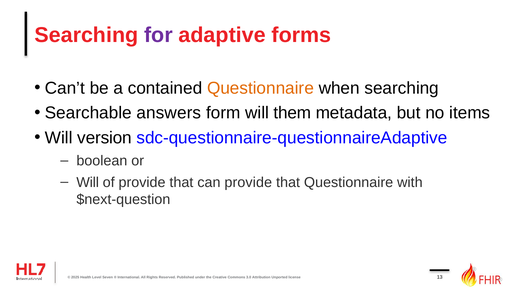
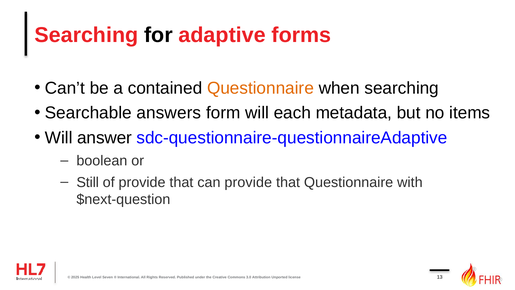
for colour: purple -> black
them: them -> each
version: version -> answer
Will at (88, 182): Will -> Still
